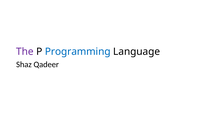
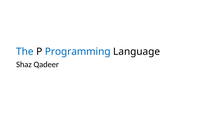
The colour: purple -> blue
